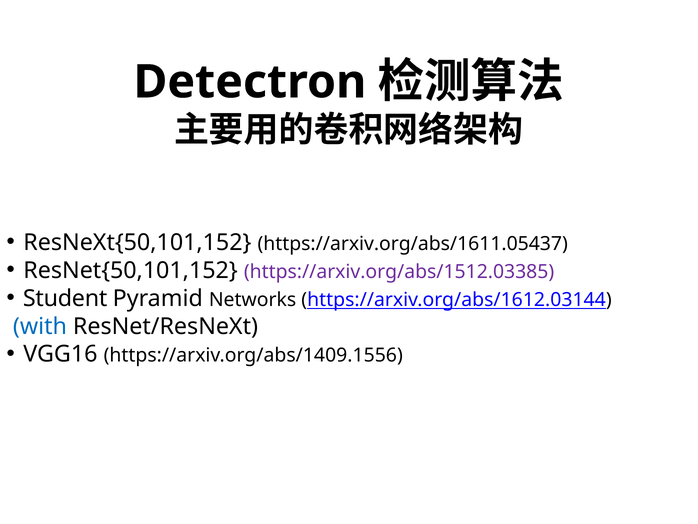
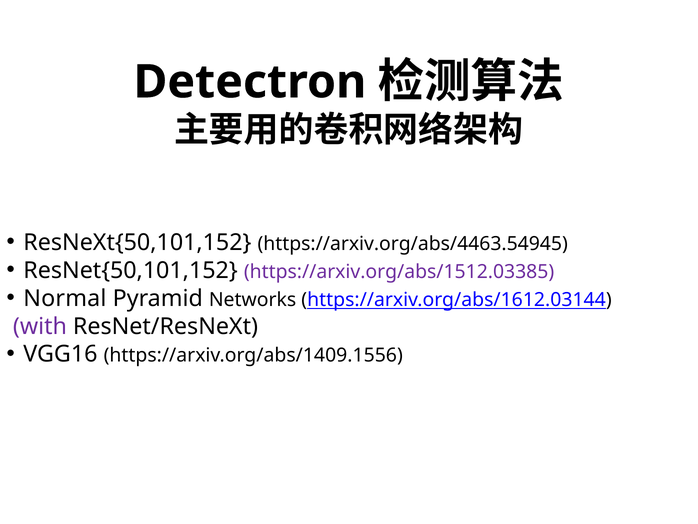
https://arxiv.org/abs/1611.05437: https://arxiv.org/abs/1611.05437 -> https://arxiv.org/abs/4463.54945
Student: Student -> Normal
with colour: blue -> purple
